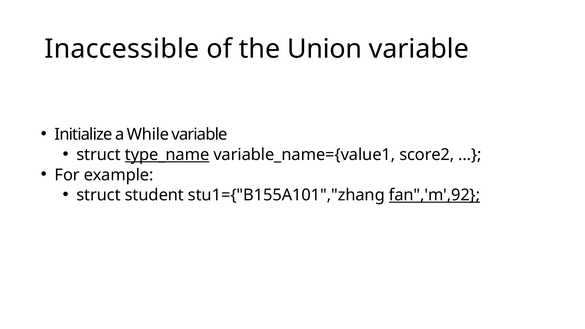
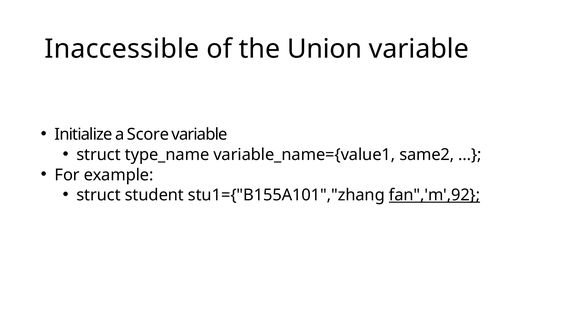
While: While -> Score
type_name underline: present -> none
score2: score2 -> same2
